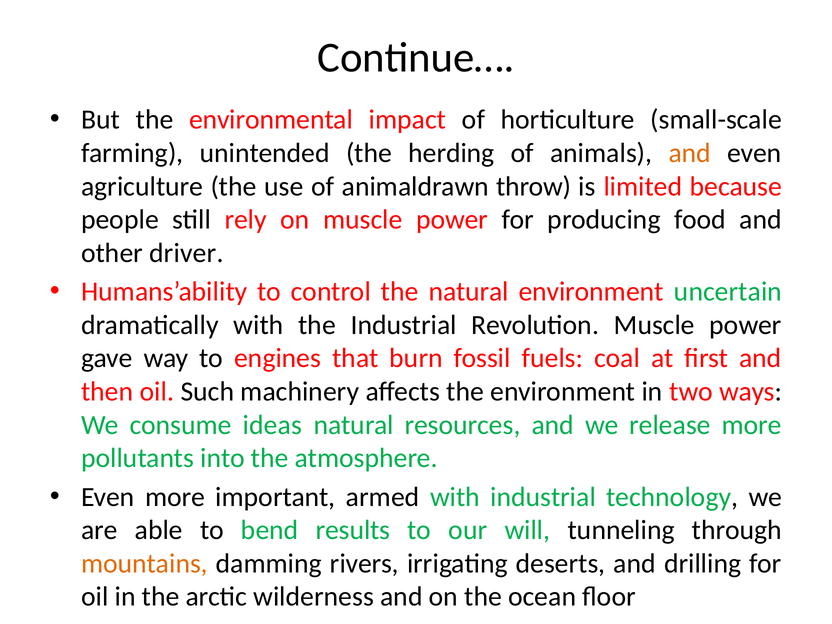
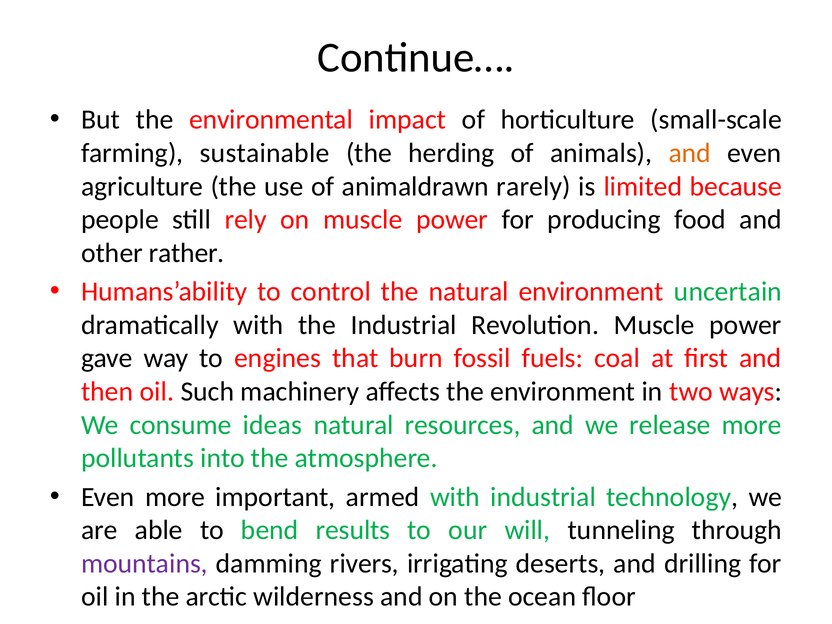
unintended: unintended -> sustainable
throw: throw -> rarely
driver: driver -> rather
mountains colour: orange -> purple
